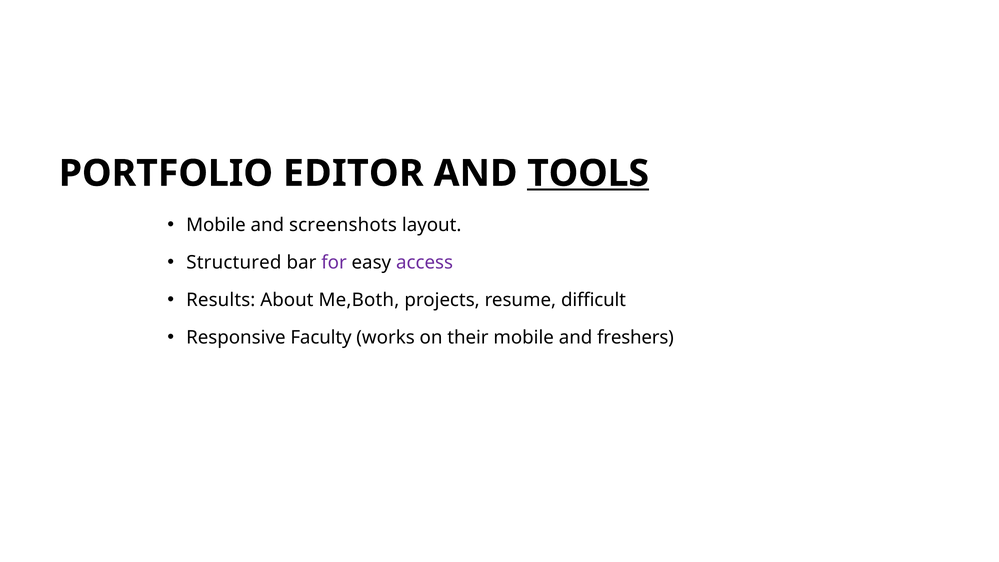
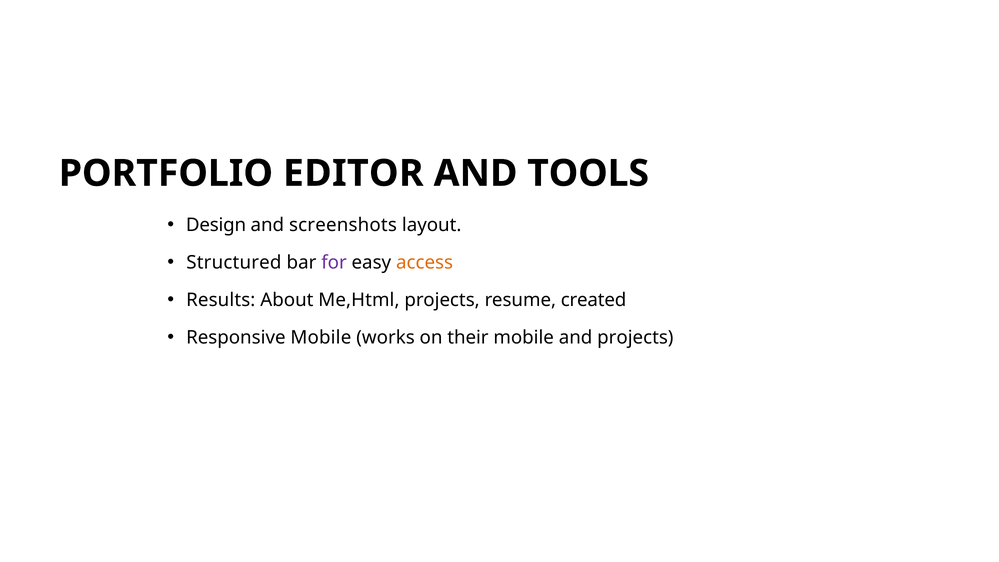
TOOLS underline: present -> none
Mobile at (216, 225): Mobile -> Design
access colour: purple -> orange
Me,Both: Me,Both -> Me,Html
difficult: difficult -> created
Responsive Faculty: Faculty -> Mobile
and freshers: freshers -> projects
